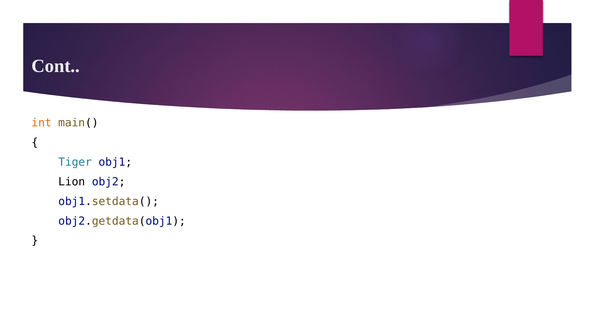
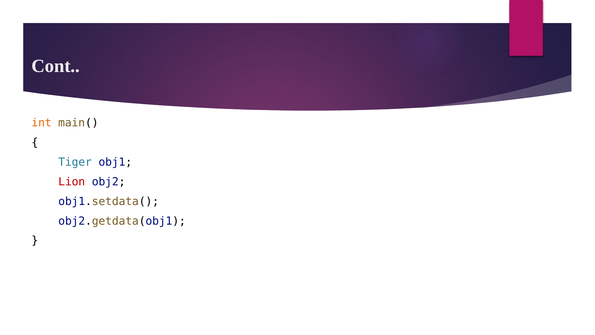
Lion colour: black -> red
